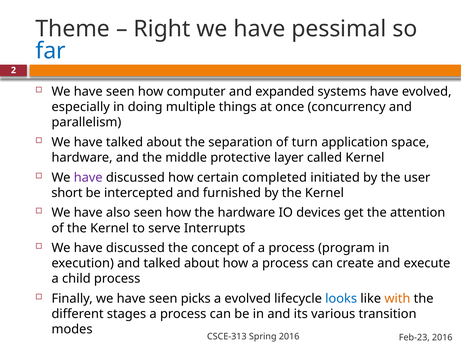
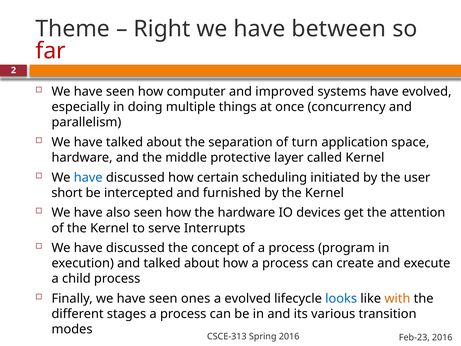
pessimal: pessimal -> between
far colour: blue -> red
expanded: expanded -> improved
have at (88, 177) colour: purple -> blue
completed: completed -> scheduling
picks: picks -> ones
